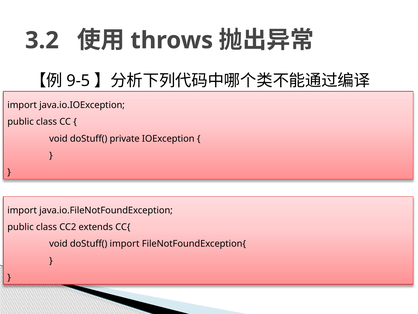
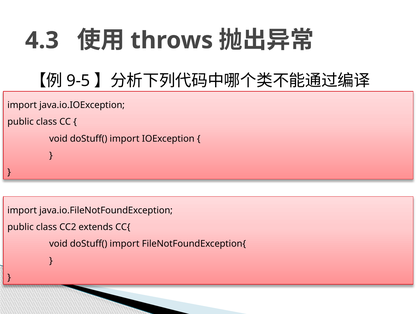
3.2: 3.2 -> 4.3
private at (125, 138): private -> import
